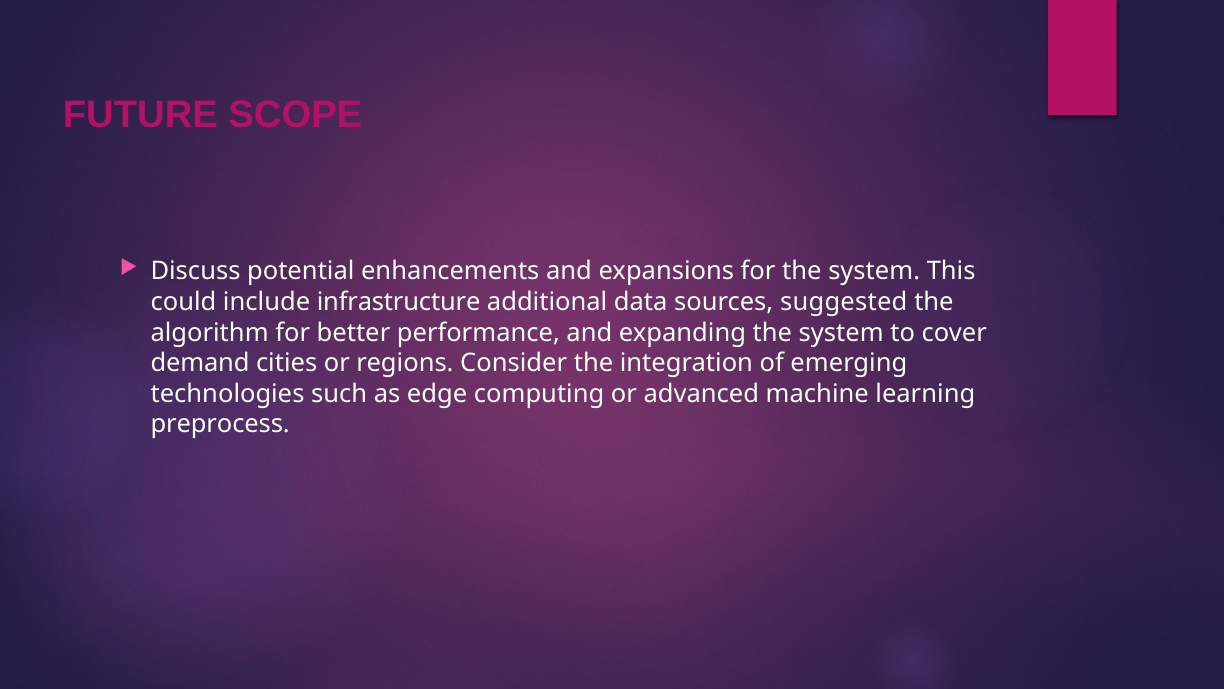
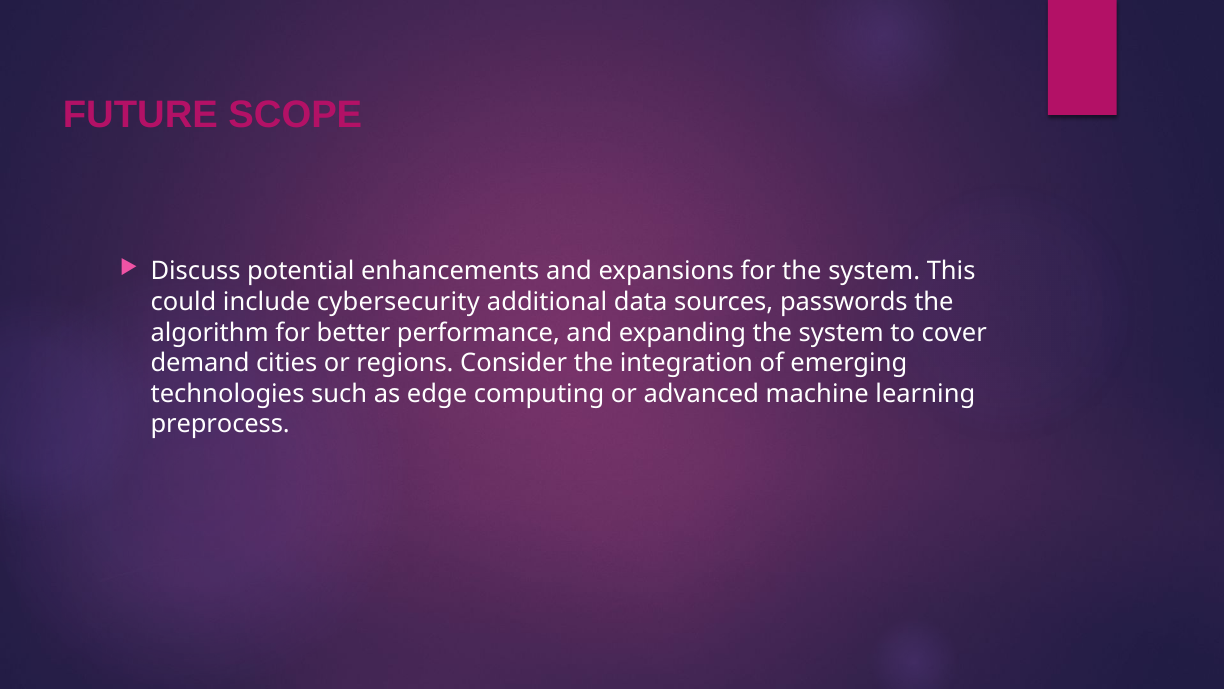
infrastructure: infrastructure -> cybersecurity
suggested: suggested -> passwords
